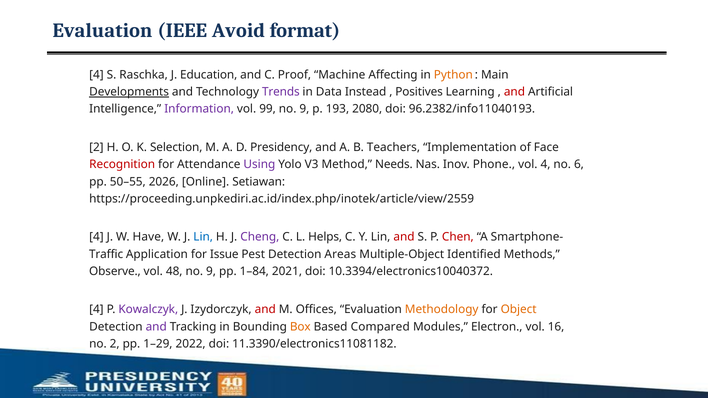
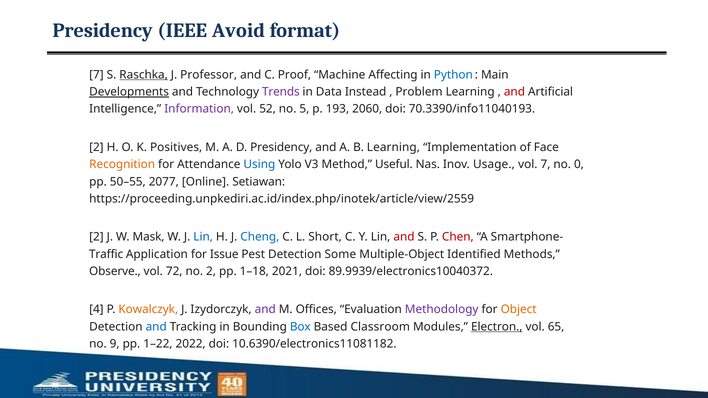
Evaluation at (102, 31): Evaluation -> Presidency
4 at (96, 75): 4 -> 7
Raschka underline: none -> present
Education: Education -> Professor
Python colour: orange -> blue
Positives: Positives -> Problem
99: 99 -> 52
9 at (304, 109): 9 -> 5
2080: 2080 -> 2060
96.2382/info11040193: 96.2382/info11040193 -> 70.3390/info11040193
Selection: Selection -> Positives
B Teachers: Teachers -> Learning
Recognition colour: red -> orange
Using colour: purple -> blue
Needs: Needs -> Useful
Phone: Phone -> Usage
vol 4: 4 -> 7
6: 6 -> 0
2026: 2026 -> 2077
4 at (96, 237): 4 -> 2
Have: Have -> Mask
Cheng colour: purple -> blue
Helps: Helps -> Short
Areas: Areas -> Some
48: 48 -> 72
9 at (211, 272): 9 -> 2
1–84: 1–84 -> 1–18
10.3394/electronics10040372: 10.3394/electronics10040372 -> 89.9939/electronics10040372
Kowalczyk colour: purple -> orange
and at (265, 310) colour: red -> purple
Methodology colour: orange -> purple
and at (156, 327) colour: purple -> blue
Box colour: orange -> blue
Compared: Compared -> Classroom
Electron underline: none -> present
16: 16 -> 65
no 2: 2 -> 9
1–29: 1–29 -> 1–22
11.3390/electronics11081182: 11.3390/electronics11081182 -> 10.6390/electronics11081182
